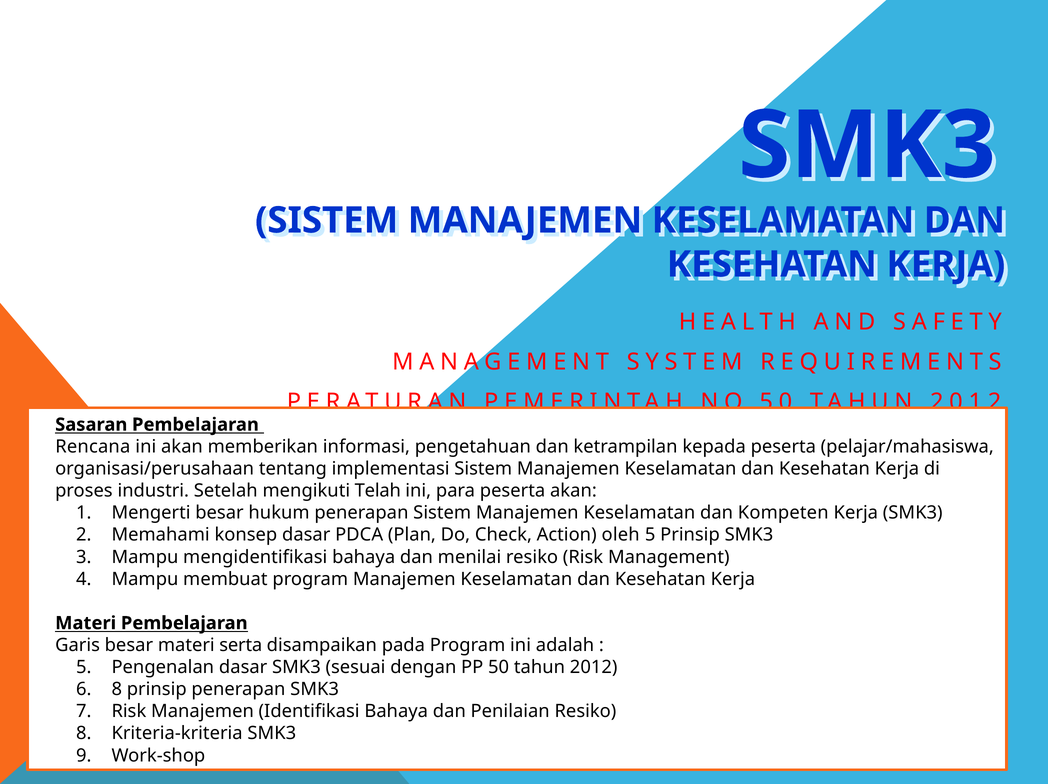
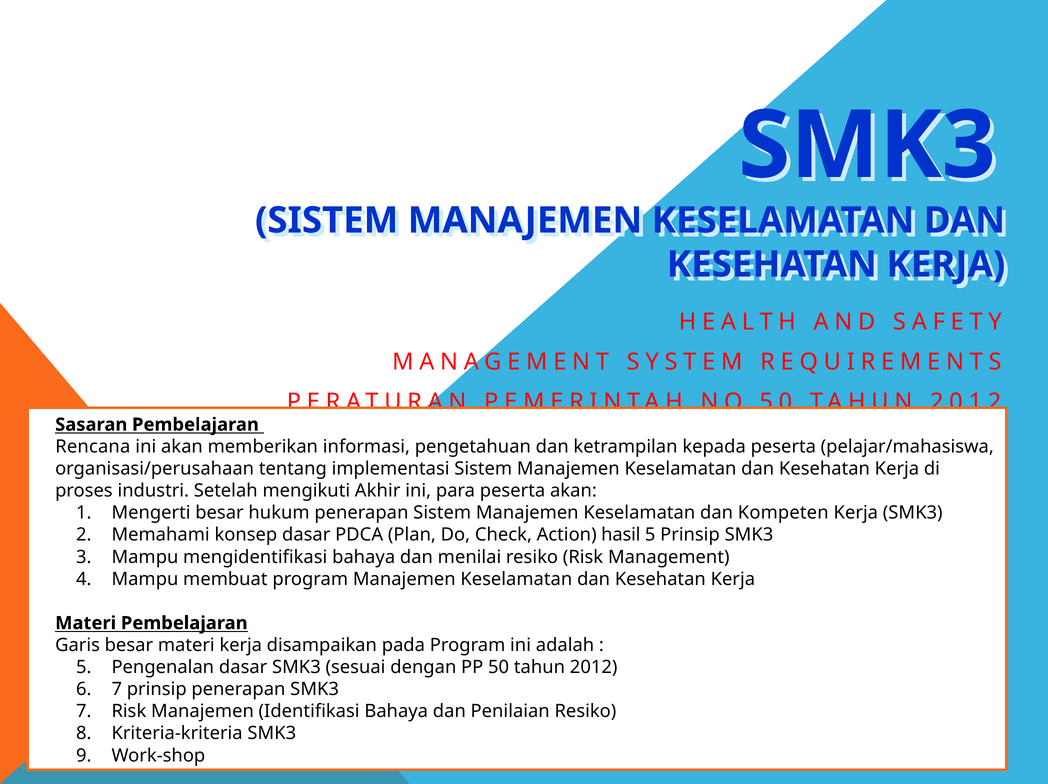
Telah: Telah -> Akhir
oleh: oleh -> hasil
materi serta: serta -> kerja
8 at (117, 689): 8 -> 7
